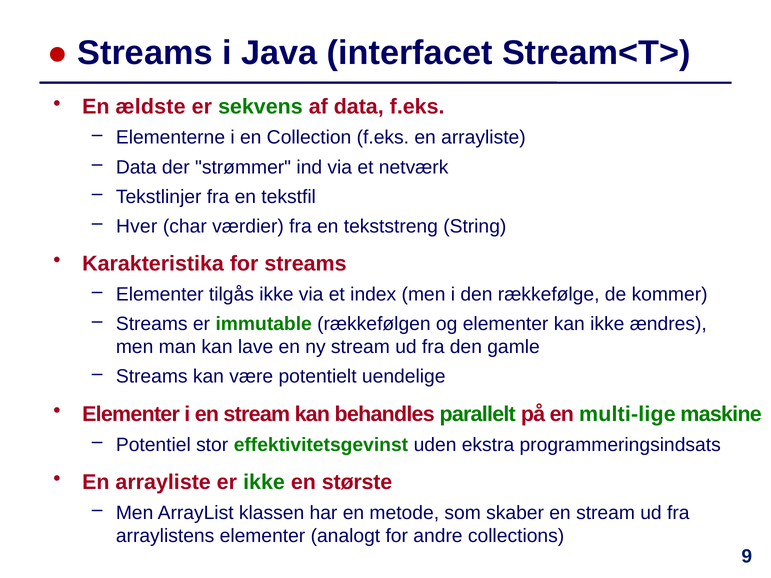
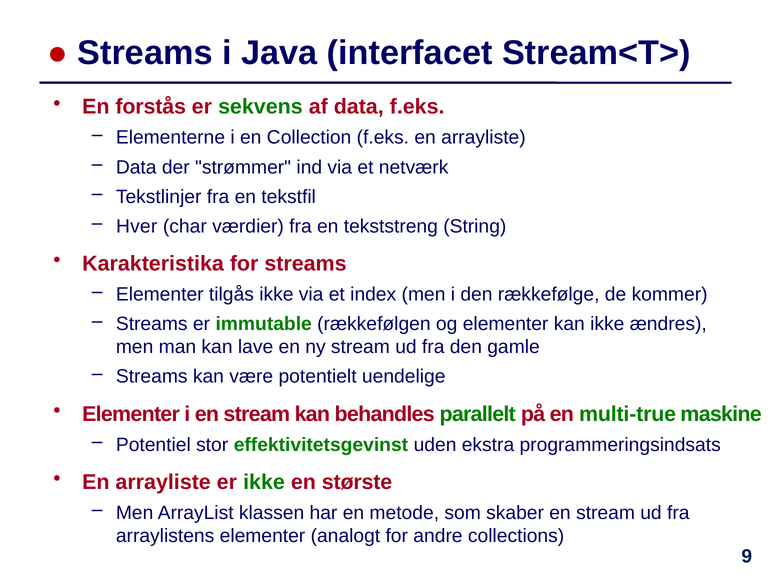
ældste: ældste -> forstås
multi-lige: multi-lige -> multi-true
